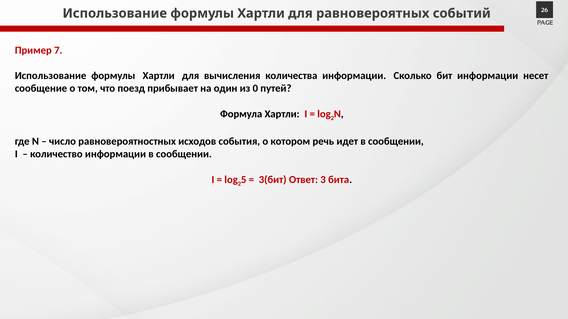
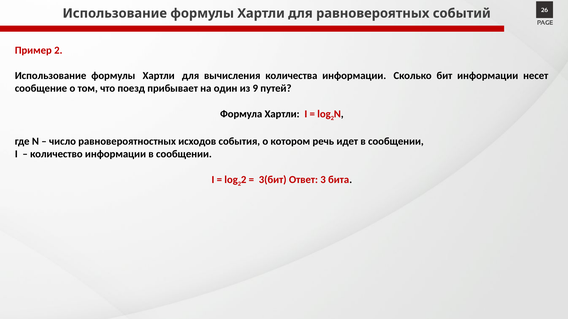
Пример 7: 7 -> 2
0: 0 -> 9
5 at (244, 180): 5 -> 2
